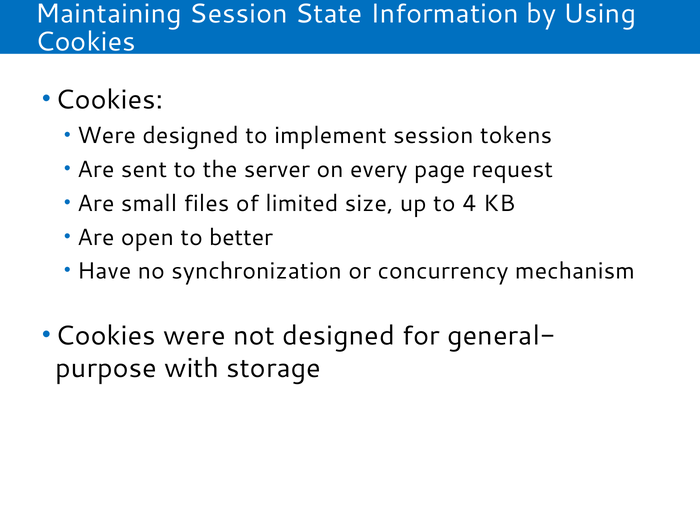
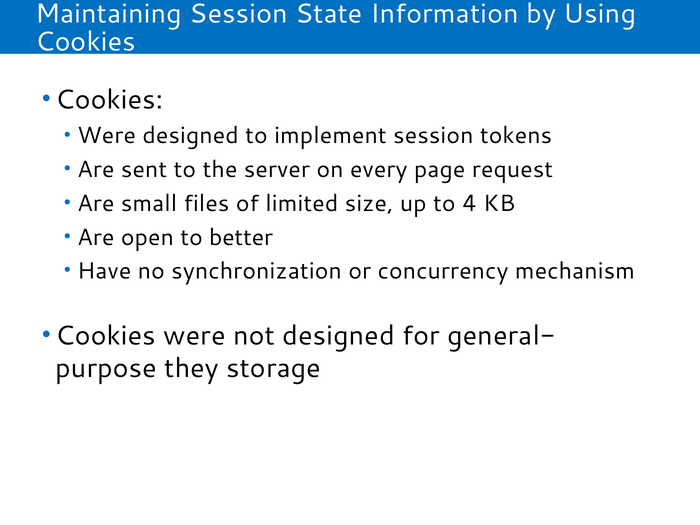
with: with -> they
